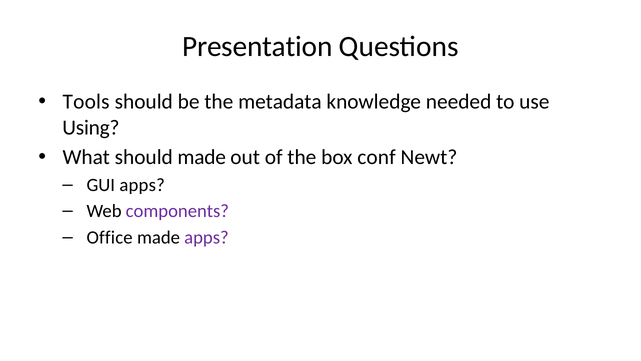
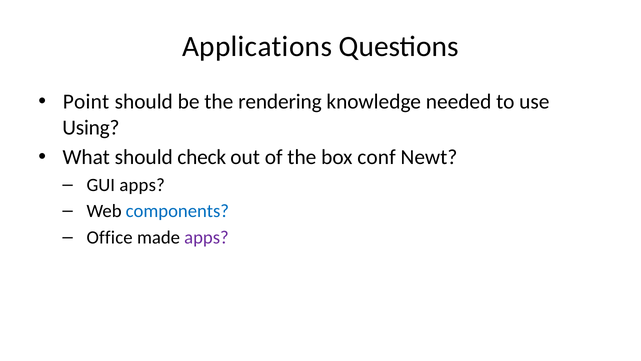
Presentation: Presentation -> Applications
Tools: Tools -> Point
metadata: metadata -> rendering
should made: made -> check
components colour: purple -> blue
